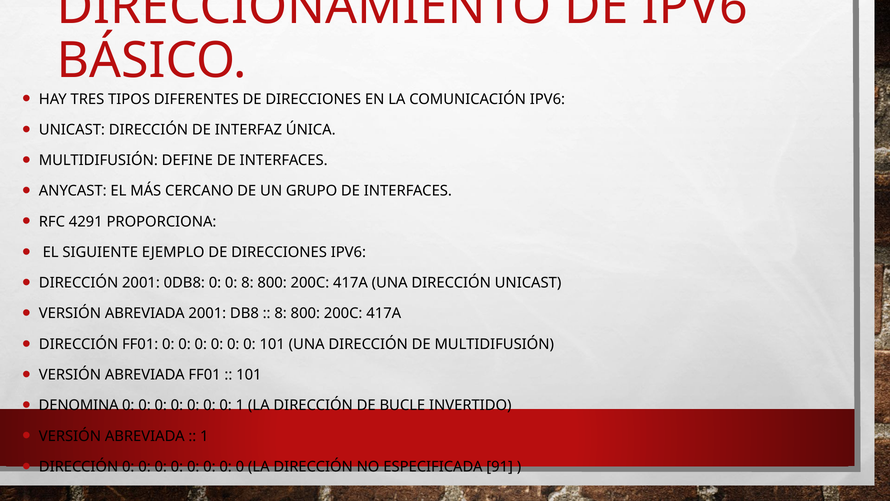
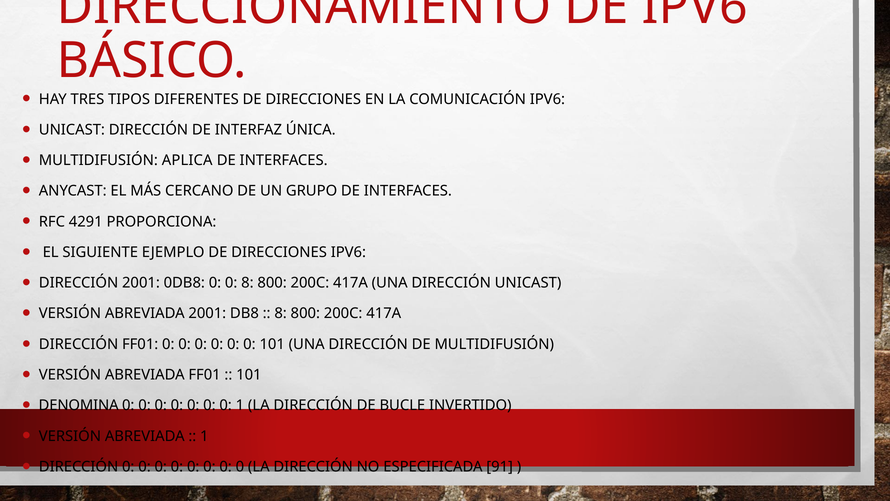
DEFINE: DEFINE -> APLICA
